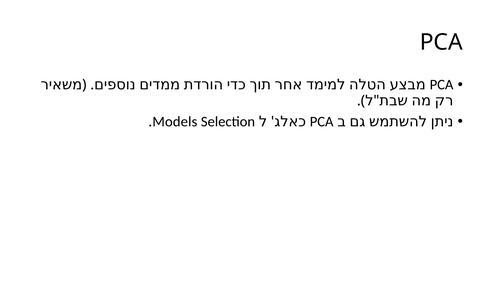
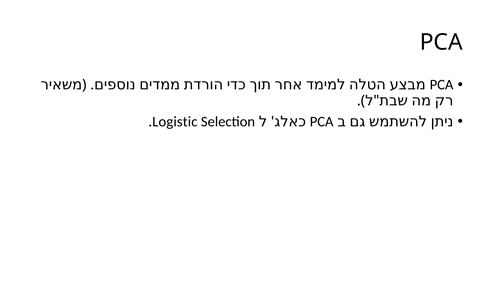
Models: Models -> Logistic
